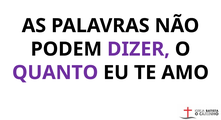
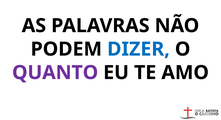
DIZER colour: purple -> blue
